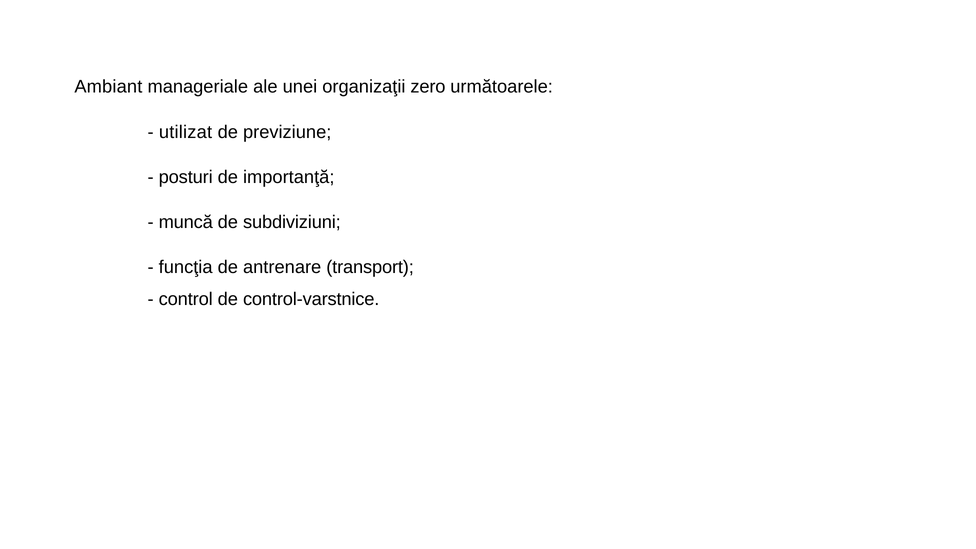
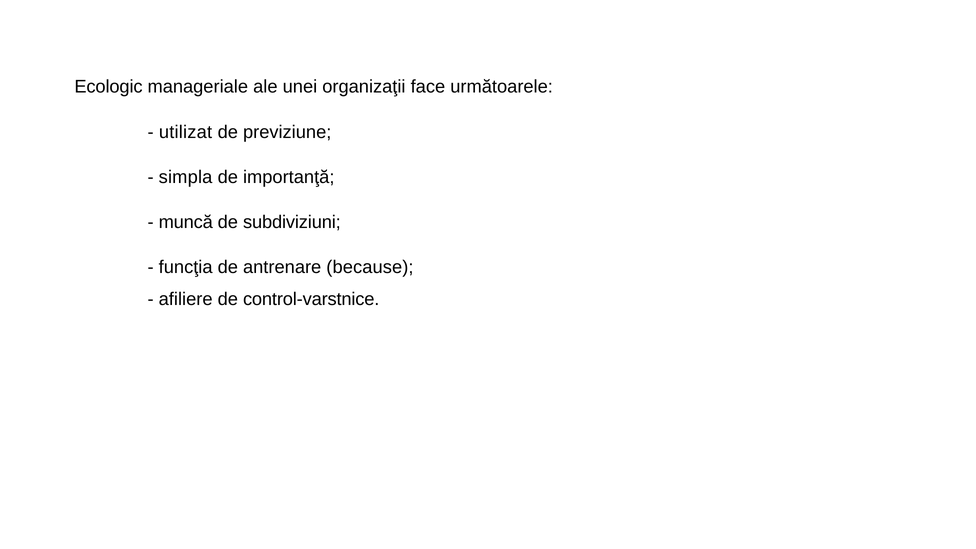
Ambiant: Ambiant -> Ecologic
zero: zero -> face
posturi: posturi -> simpla
transport: transport -> because
control: control -> afiliere
